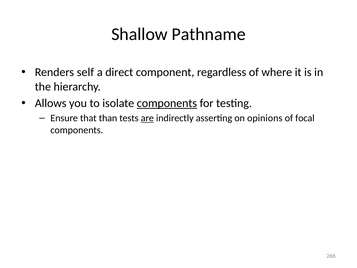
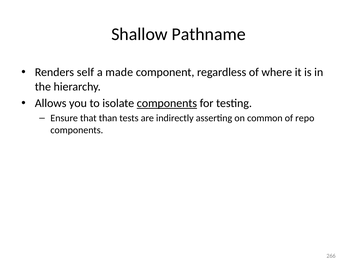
direct: direct -> made
are underline: present -> none
opinions: opinions -> common
focal: focal -> repo
